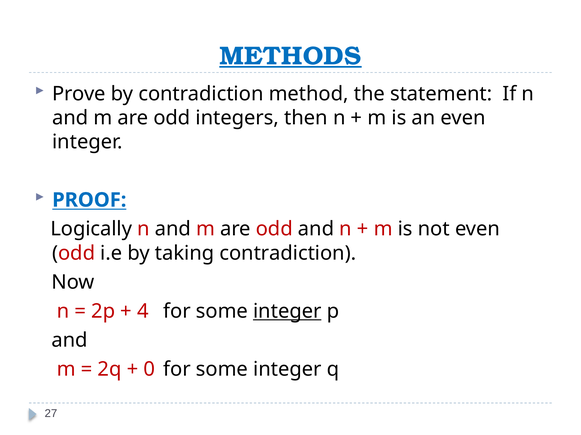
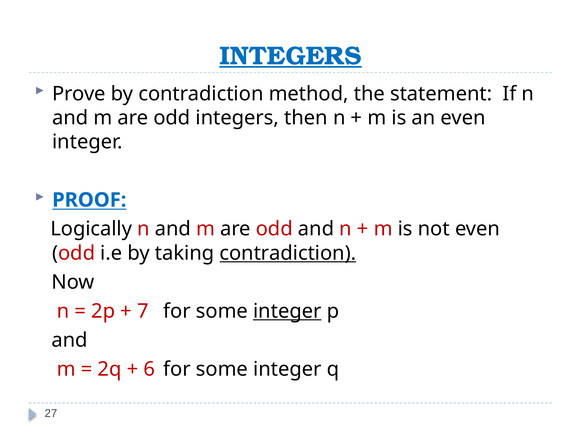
METHODS at (290, 56): METHODS -> INTEGERS
contradiction at (288, 254) underline: none -> present
4: 4 -> 7
0: 0 -> 6
